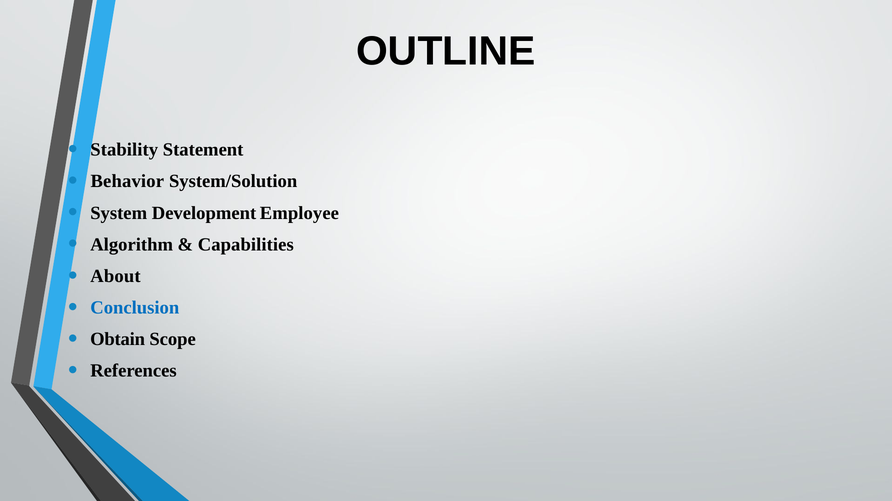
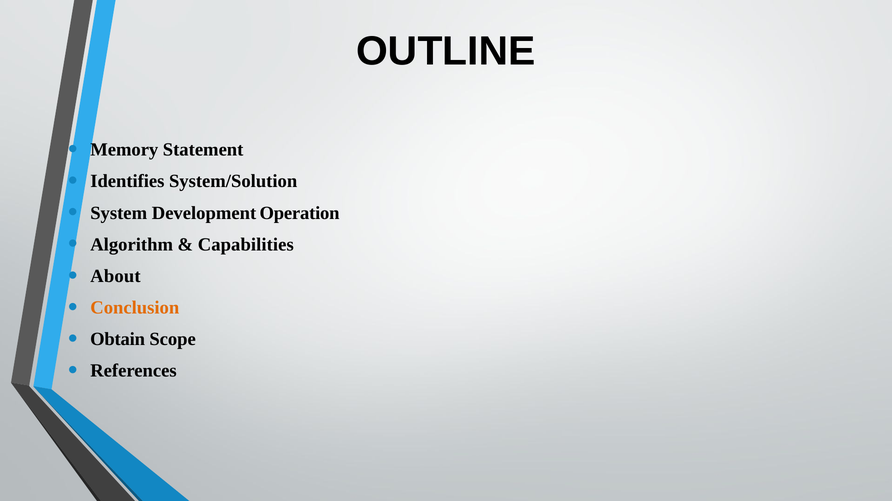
Stability: Stability -> Memory
Behavior: Behavior -> Identifies
Employee: Employee -> Operation
Conclusion colour: blue -> orange
